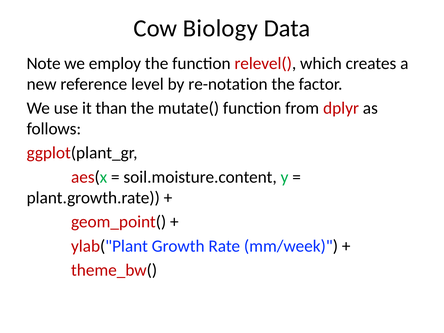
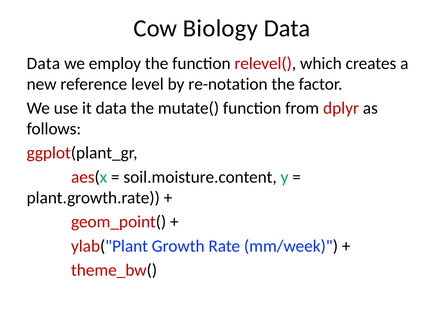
Note at (44, 63): Note -> Data
it than: than -> data
